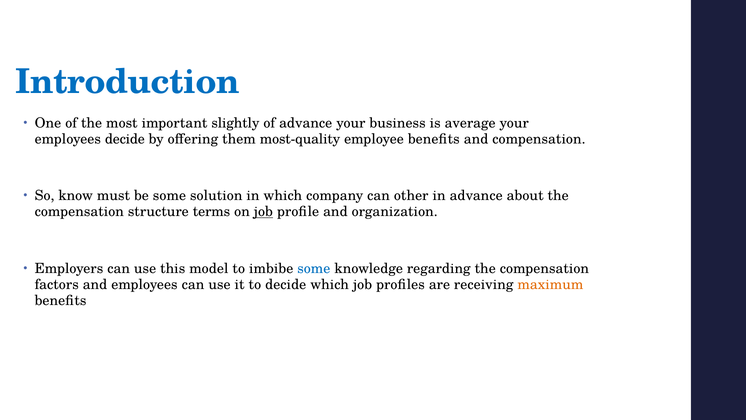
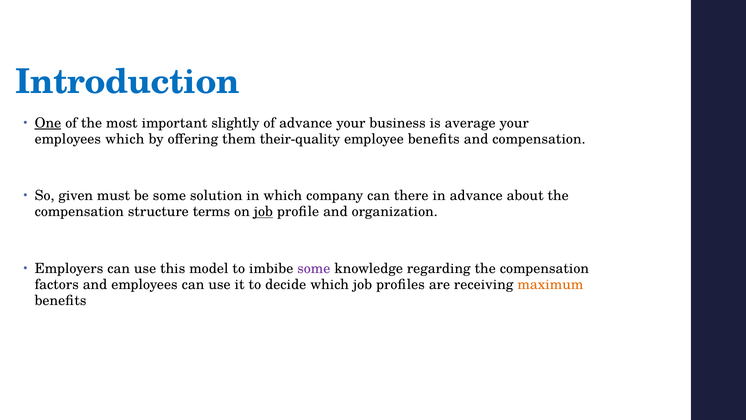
One underline: none -> present
employees decide: decide -> which
most-quality: most-quality -> their-quality
know: know -> given
other: other -> there
some at (314, 268) colour: blue -> purple
